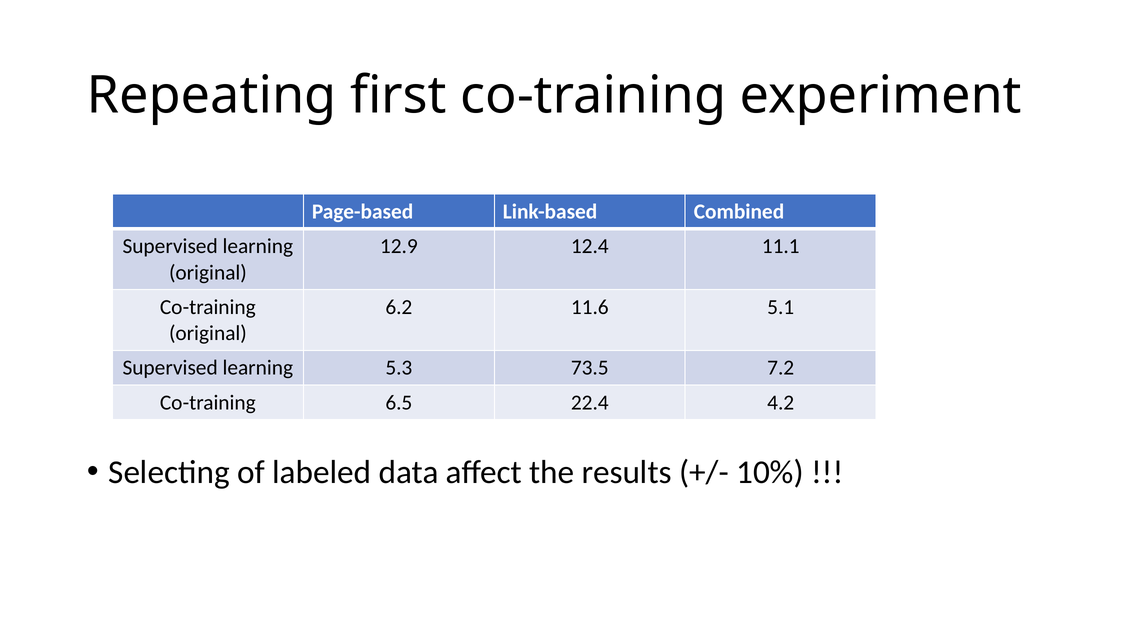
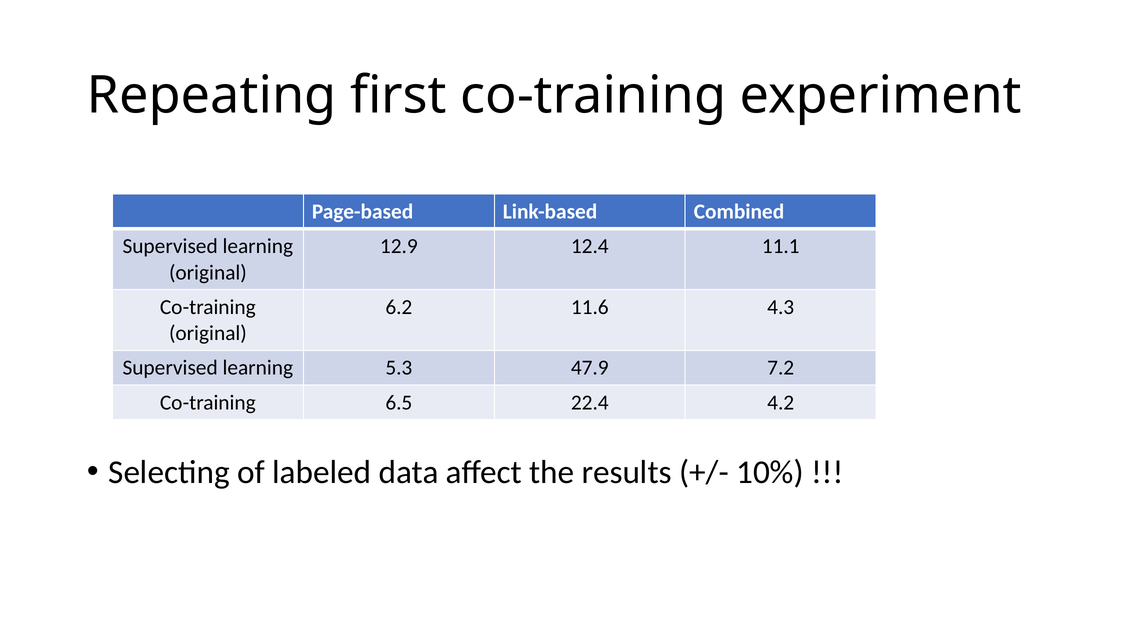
5.1: 5.1 -> 4.3
73.5: 73.5 -> 47.9
